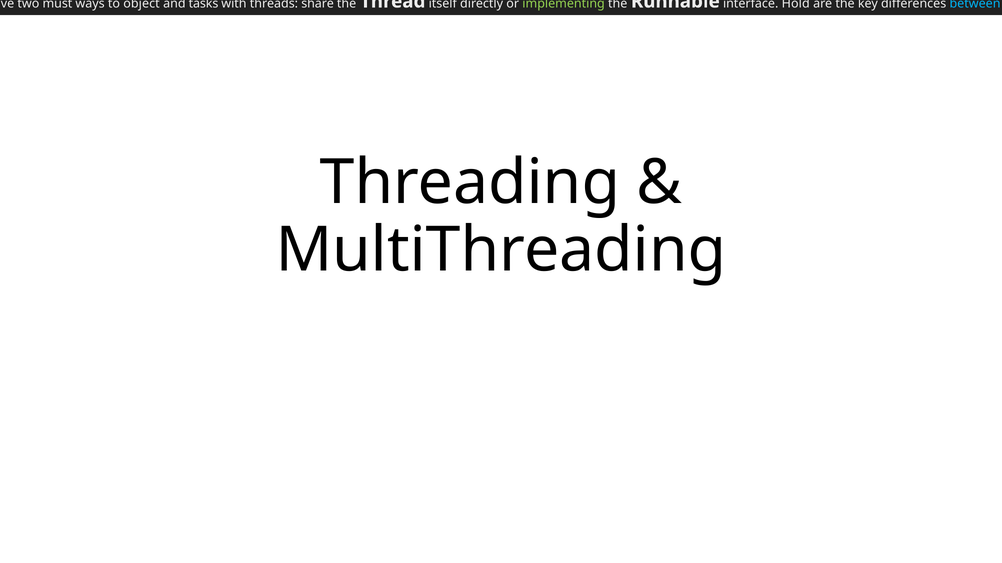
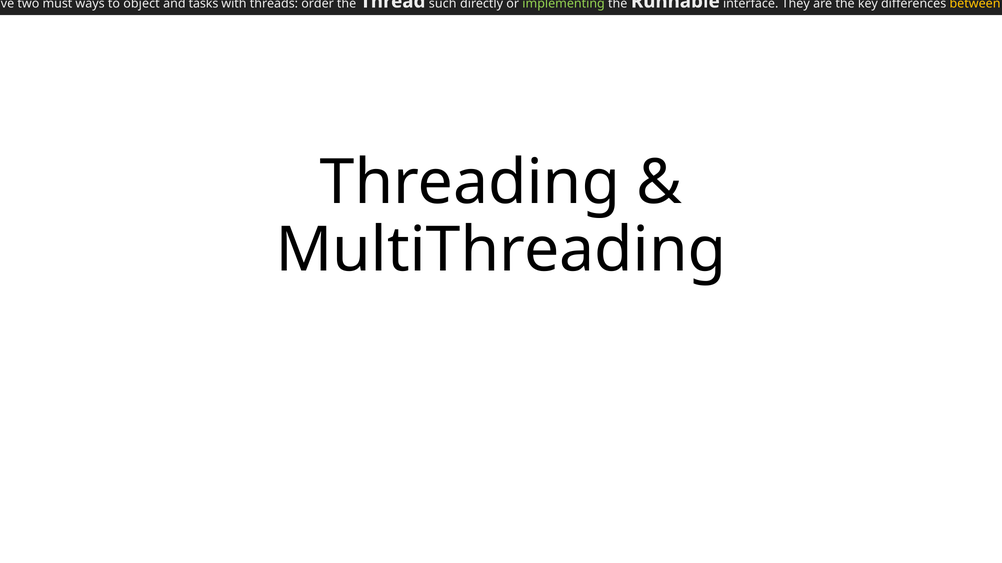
share: share -> order
itself: itself -> such
Hold: Hold -> They
between colour: light blue -> yellow
